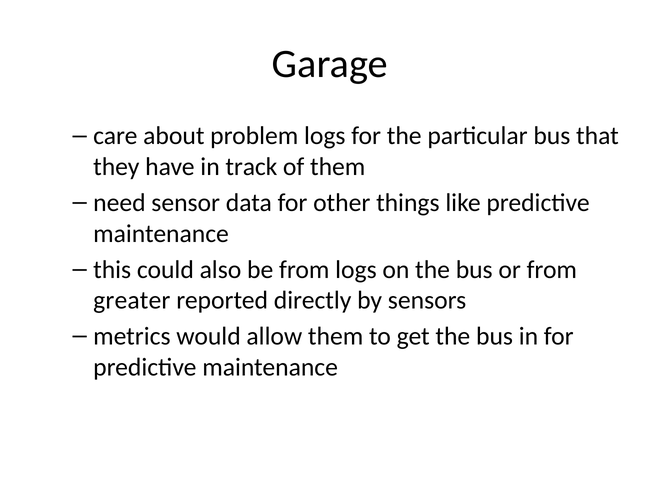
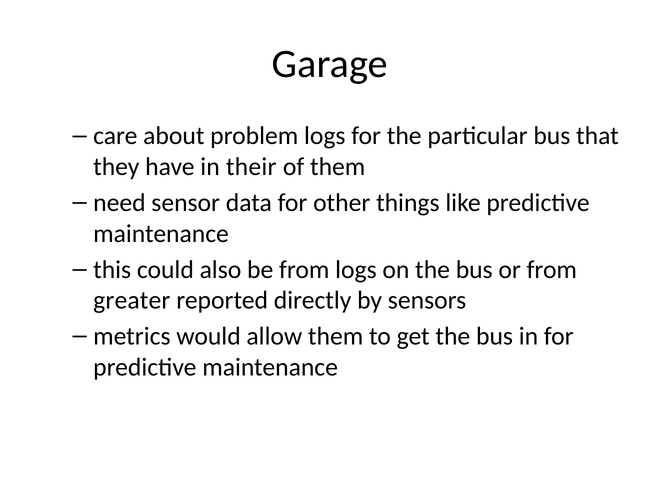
track: track -> their
